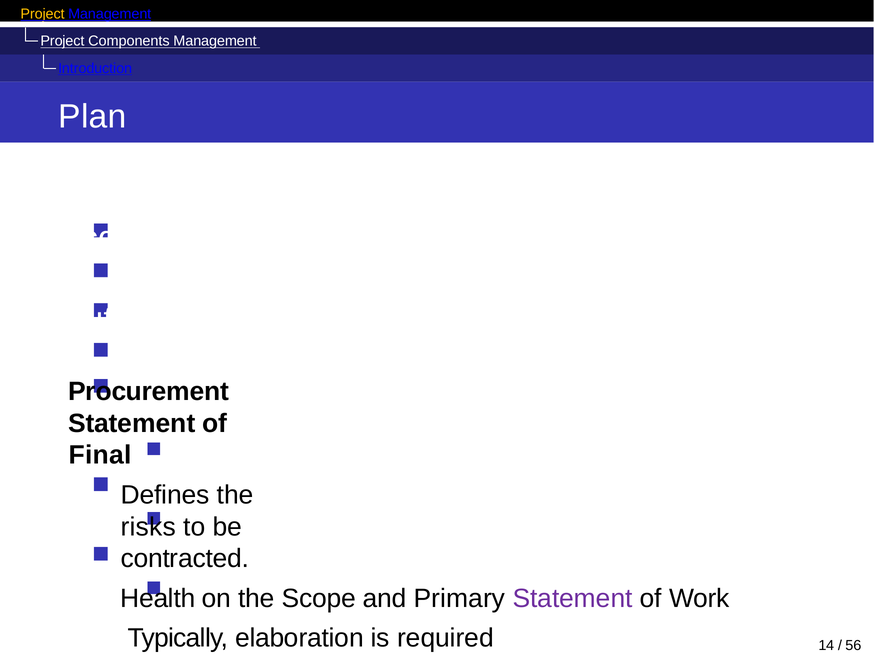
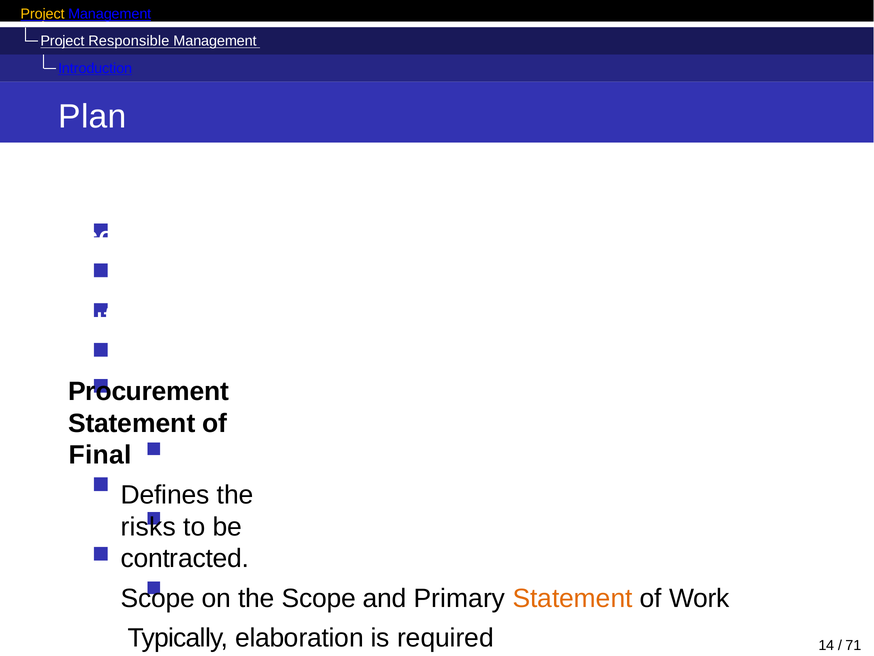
Components: Components -> Responsible
Health at (158, 598): Health -> Scope
Statement at (573, 598) colour: purple -> orange
56: 56 -> 71
